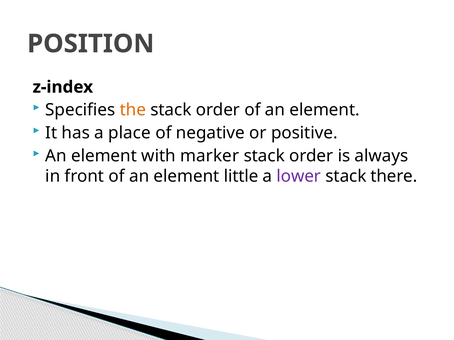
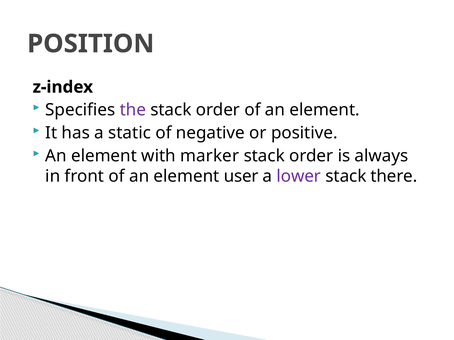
the colour: orange -> purple
place: place -> static
little: little -> user
